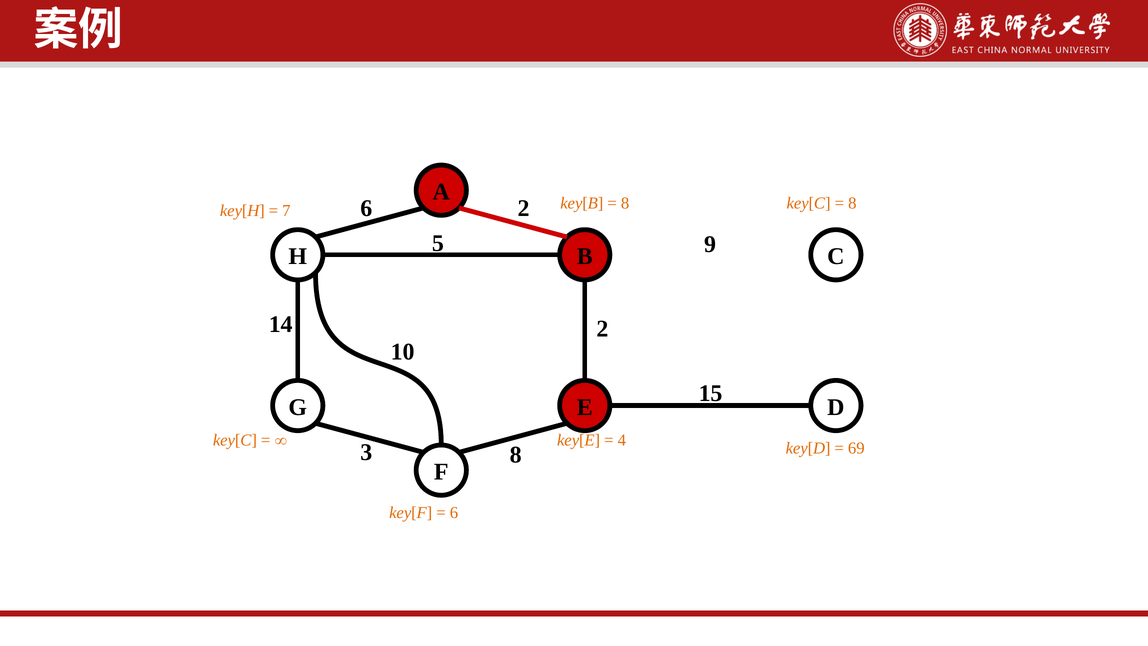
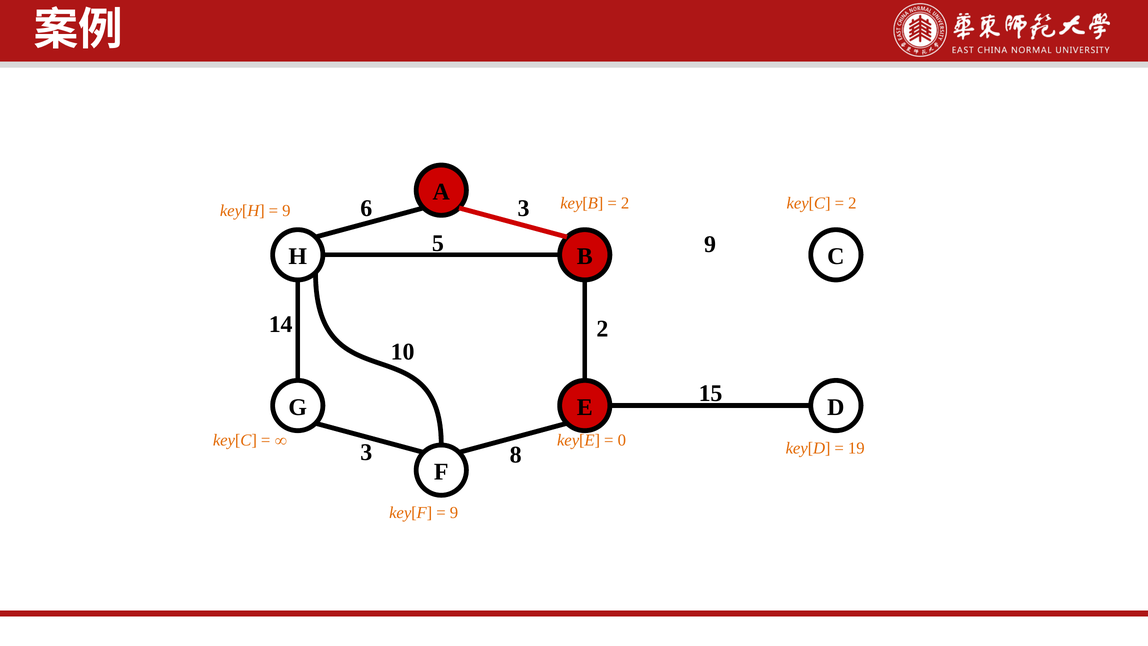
8 at (852, 203): 8 -> 2
6 2: 2 -> 3
7 at (286, 211): 7 -> 9
8 at (625, 203): 8 -> 2
4: 4 -> 0
69: 69 -> 19
6 at (454, 512): 6 -> 9
